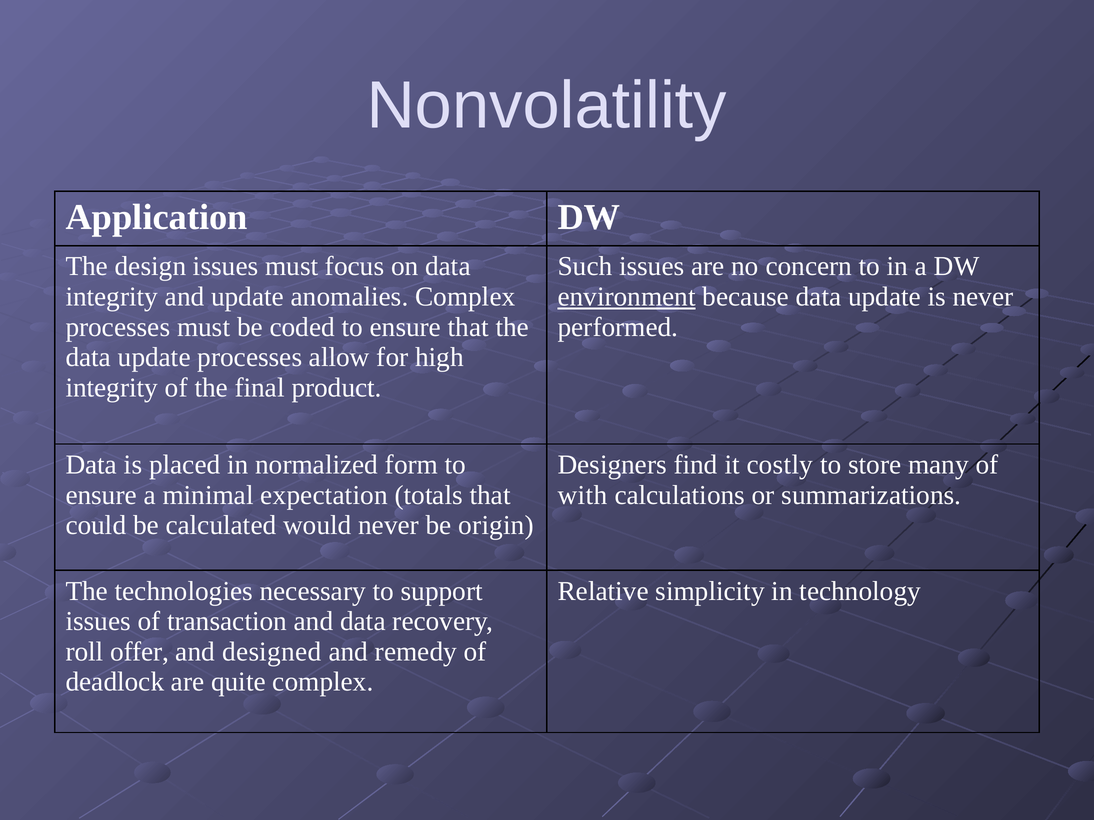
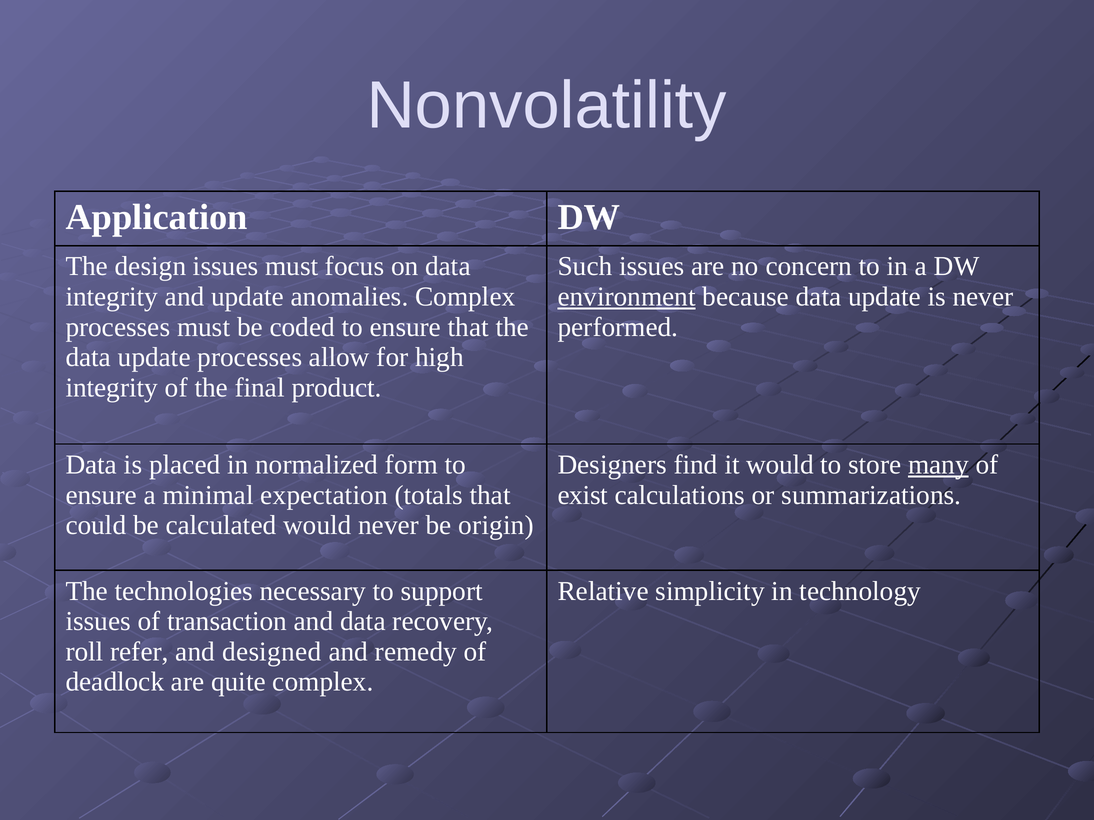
it costly: costly -> would
many underline: none -> present
with: with -> exist
offer: offer -> refer
